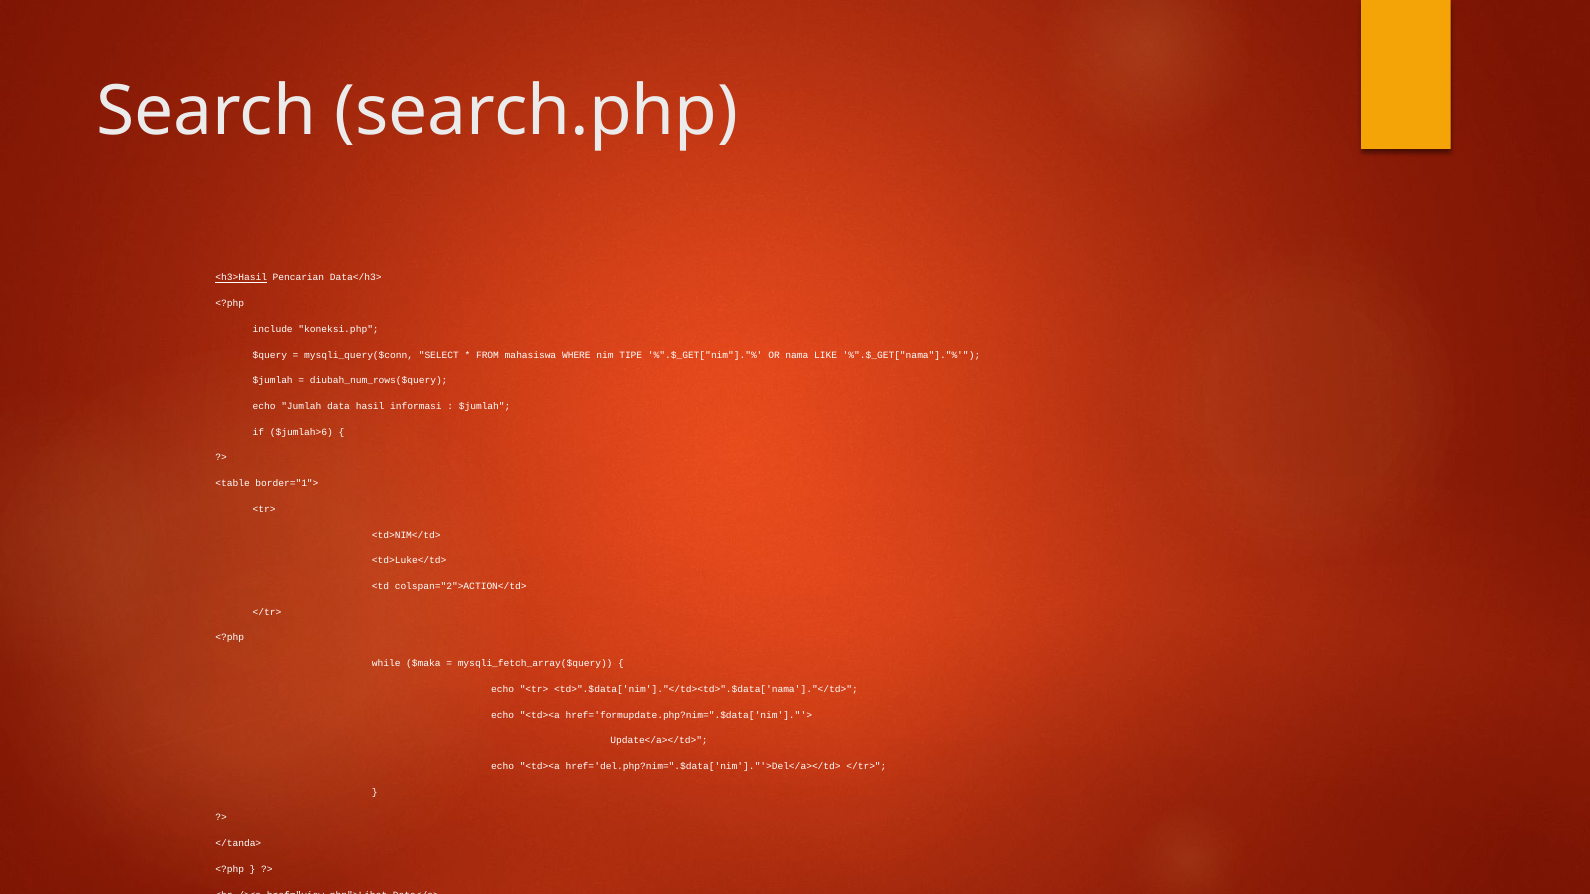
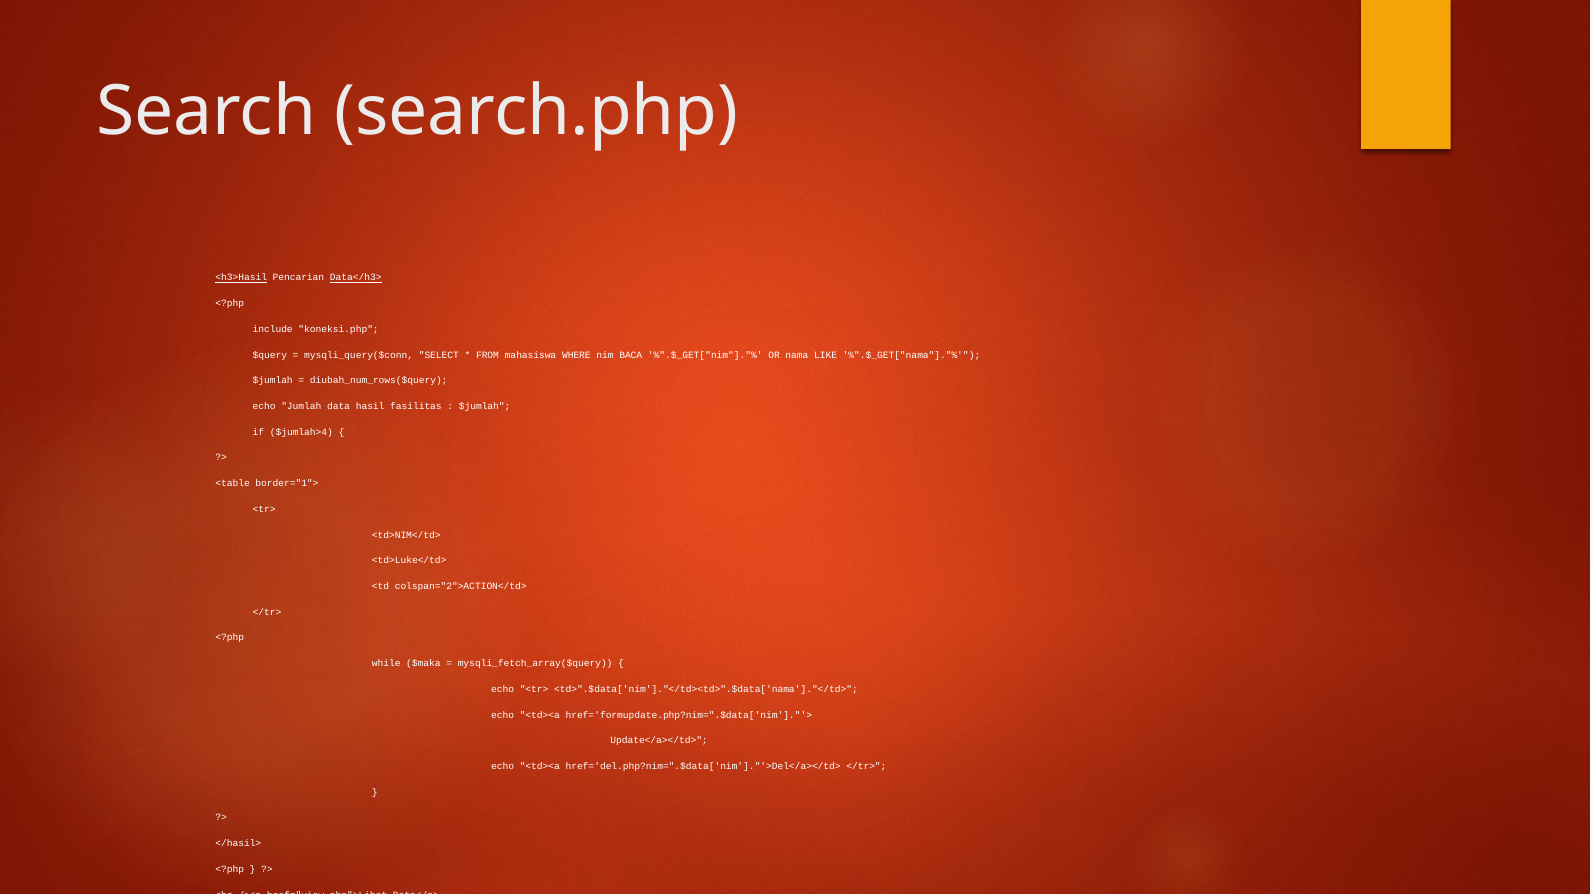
Data</h3> underline: none -> present
TIPE: TIPE -> BACA
informasi: informasi -> fasilitas
$jumlah>6: $jumlah>6 -> $jumlah>4
</tanda>: </tanda> -> </hasil>
